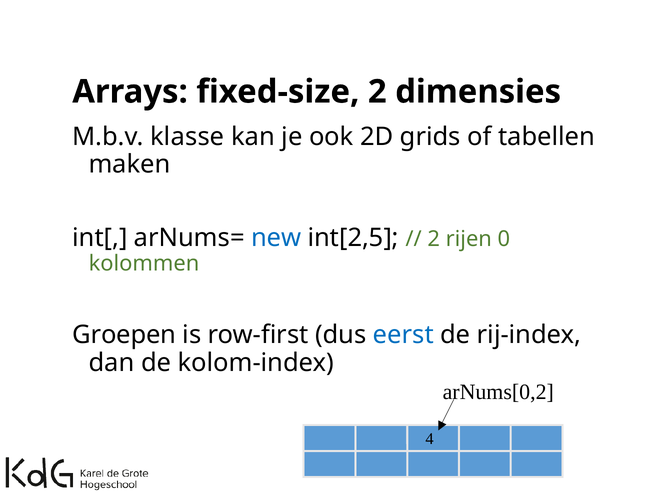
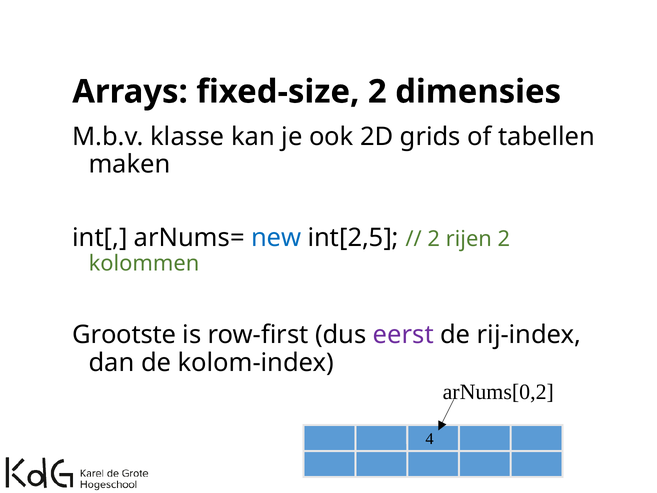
rijen 0: 0 -> 2
Groepen: Groepen -> Grootste
eerst colour: blue -> purple
